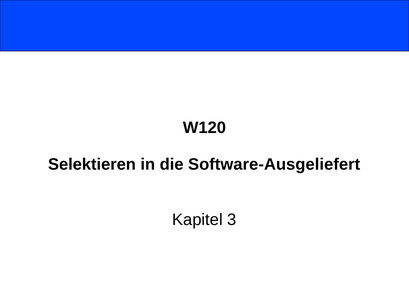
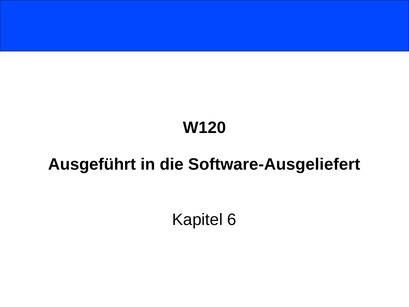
Selektieren: Selektieren -> Ausgeführt
3: 3 -> 6
